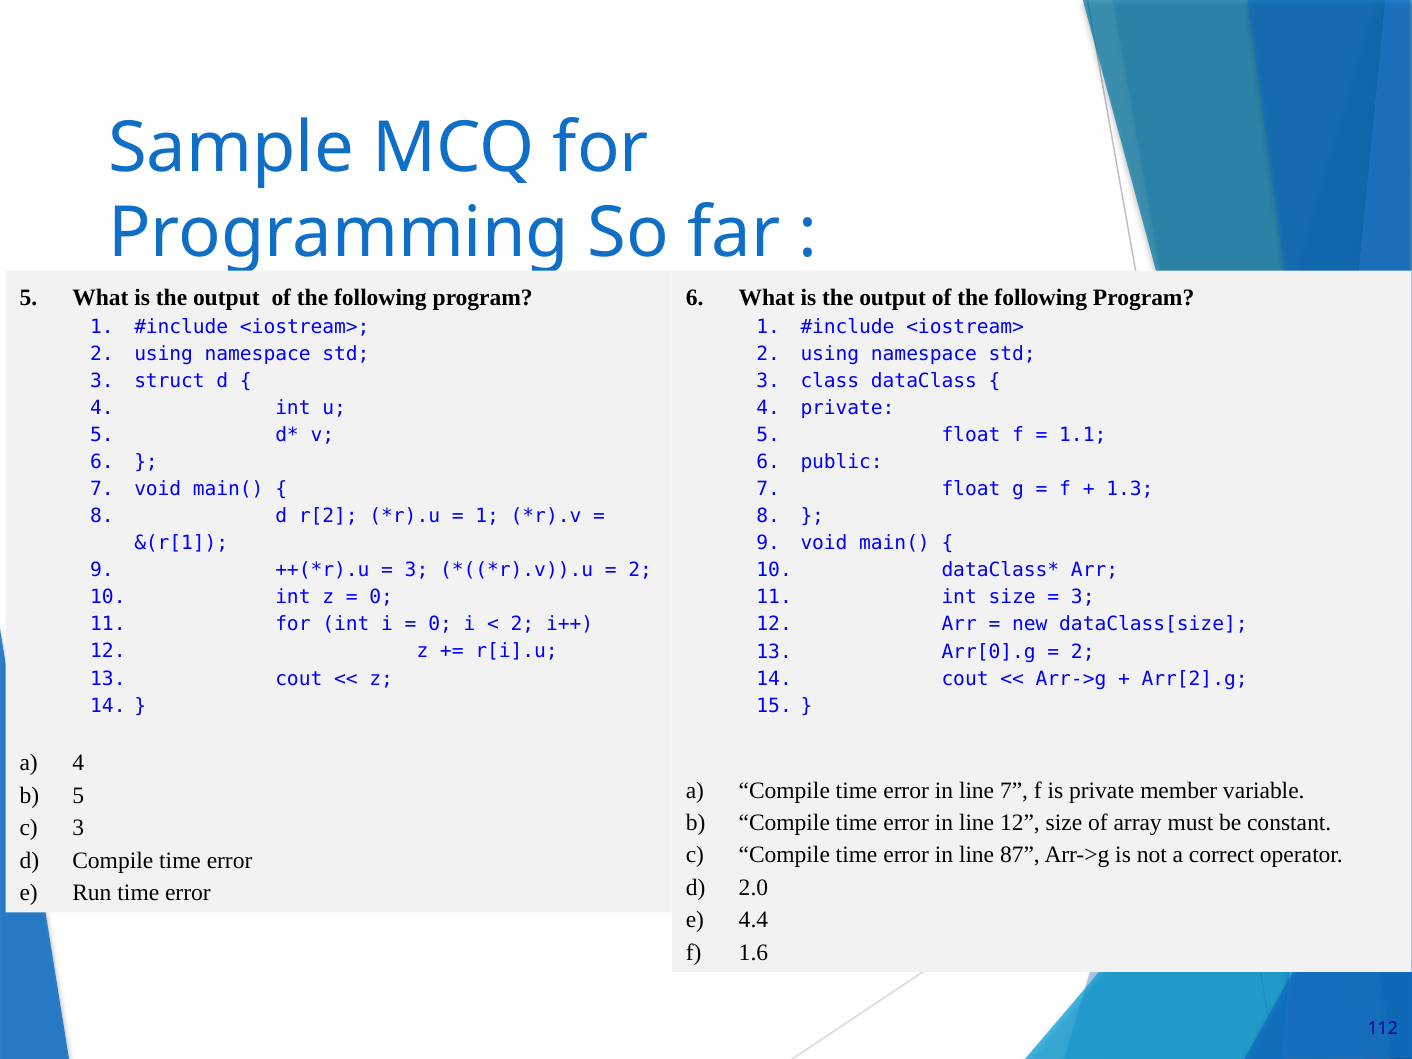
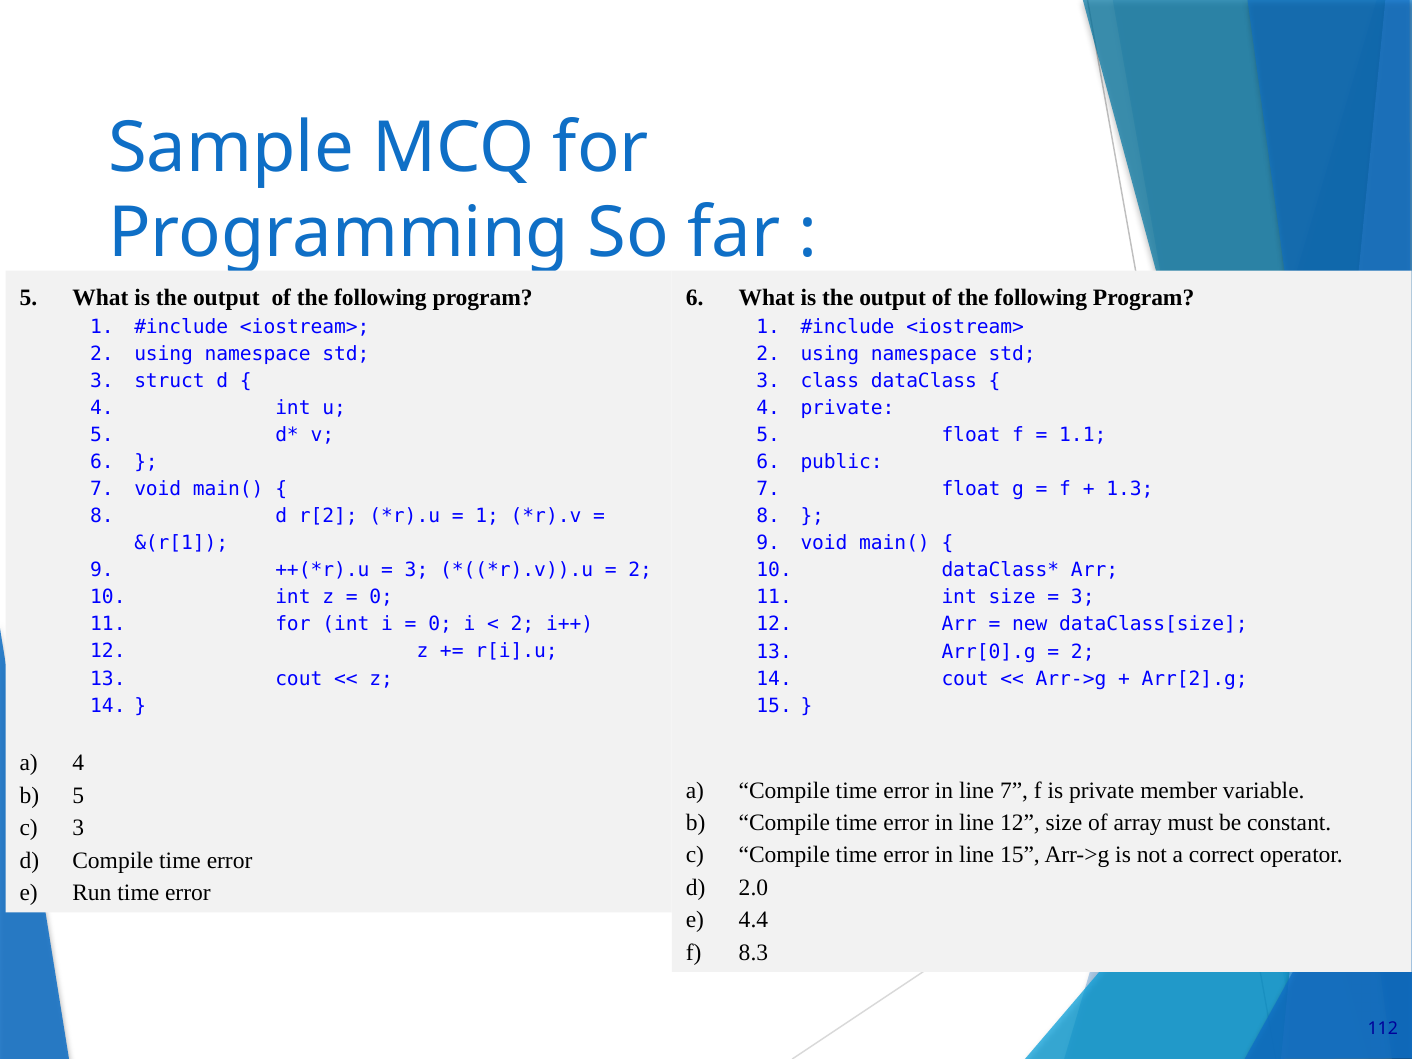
line 87: 87 -> 15
1.6: 1.6 -> 8.3
